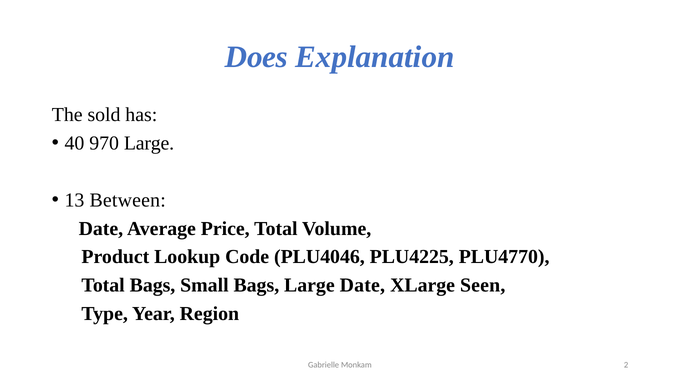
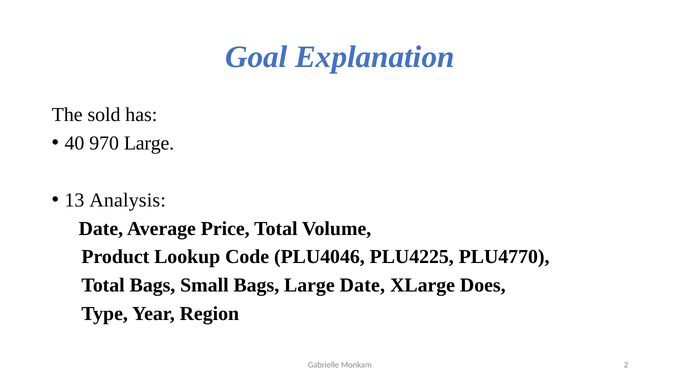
Does: Does -> Goal
Between: Between -> Analysis
Seen: Seen -> Does
